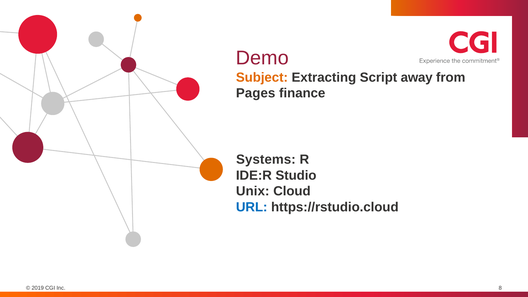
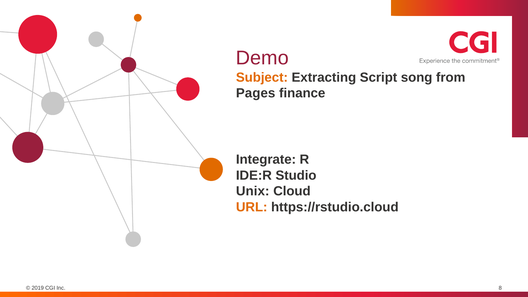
away: away -> song
Systems: Systems -> Integrate
URL colour: blue -> orange
